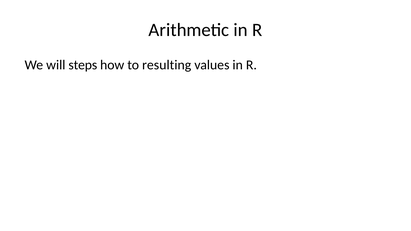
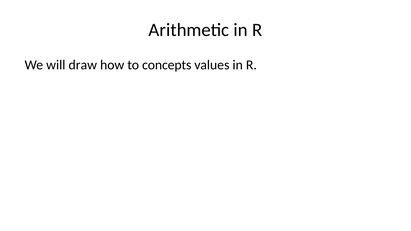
steps: steps -> draw
resulting: resulting -> concepts
